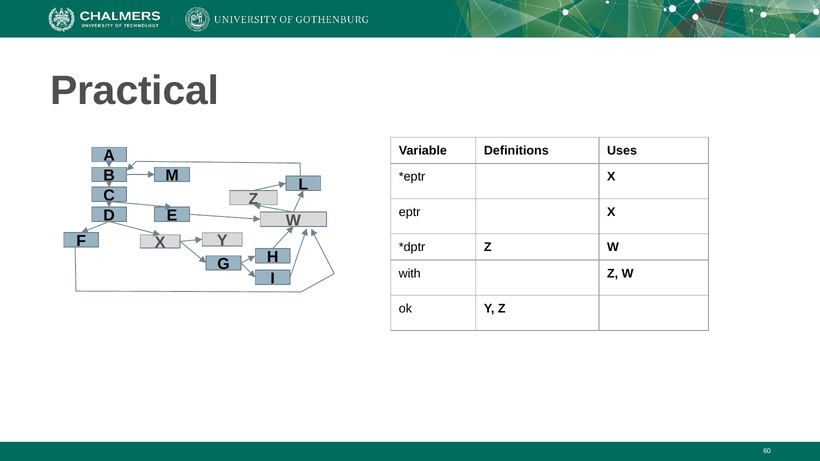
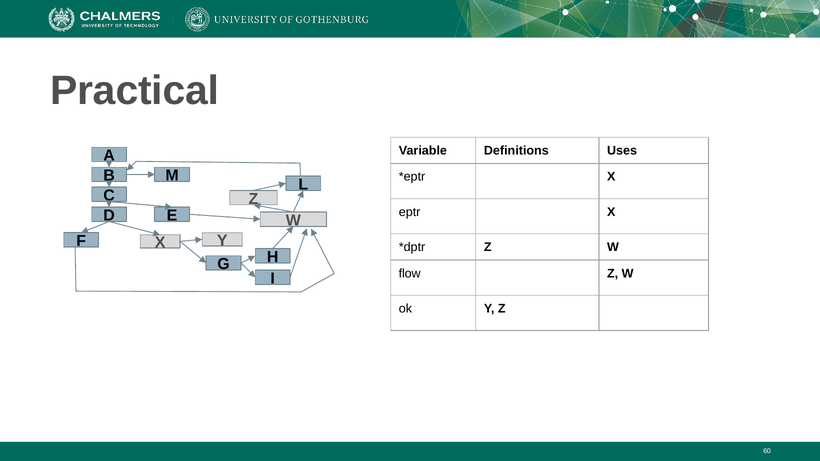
with: with -> flow
